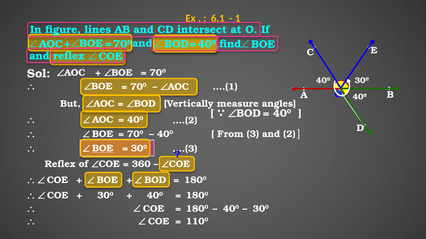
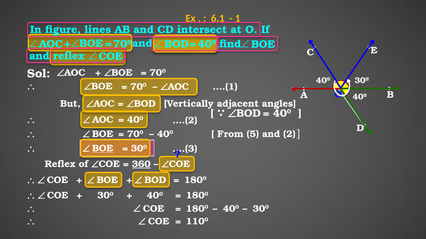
measure: measure -> adjacent
3: 3 -> 5
360 underline: none -> present
